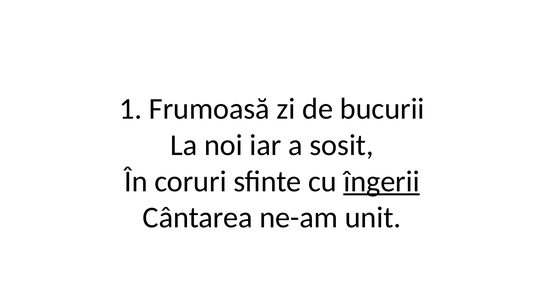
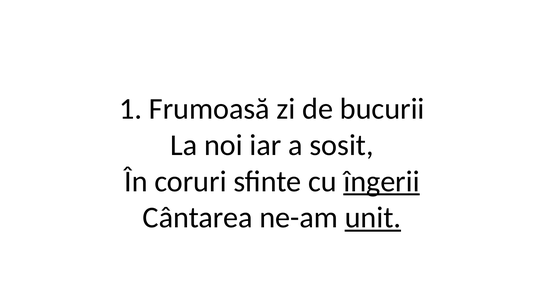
unit underline: none -> present
